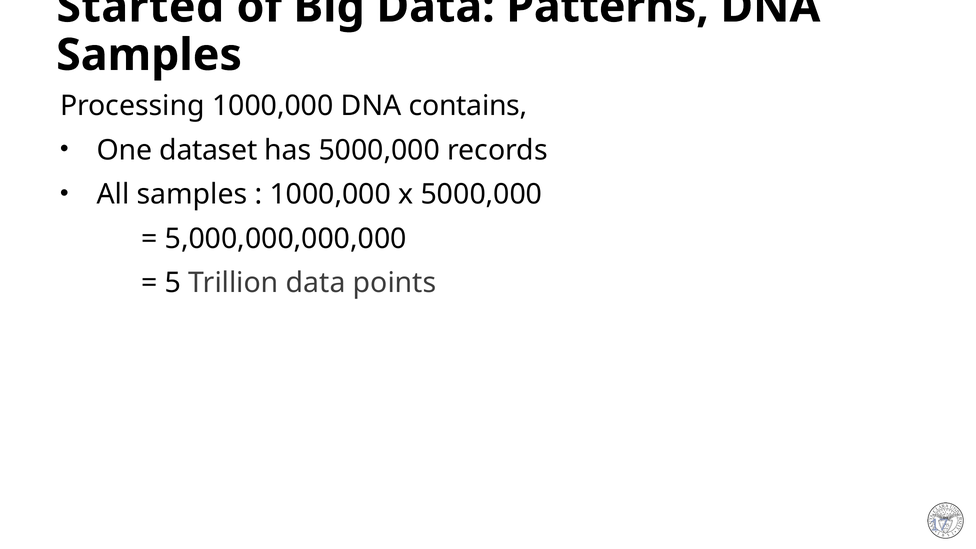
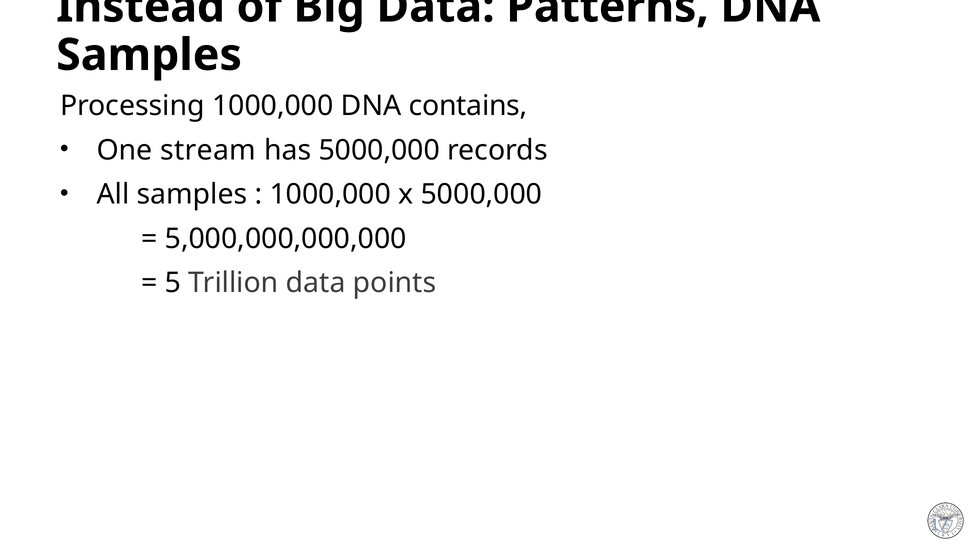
Started: Started -> Instead
dataset: dataset -> stream
